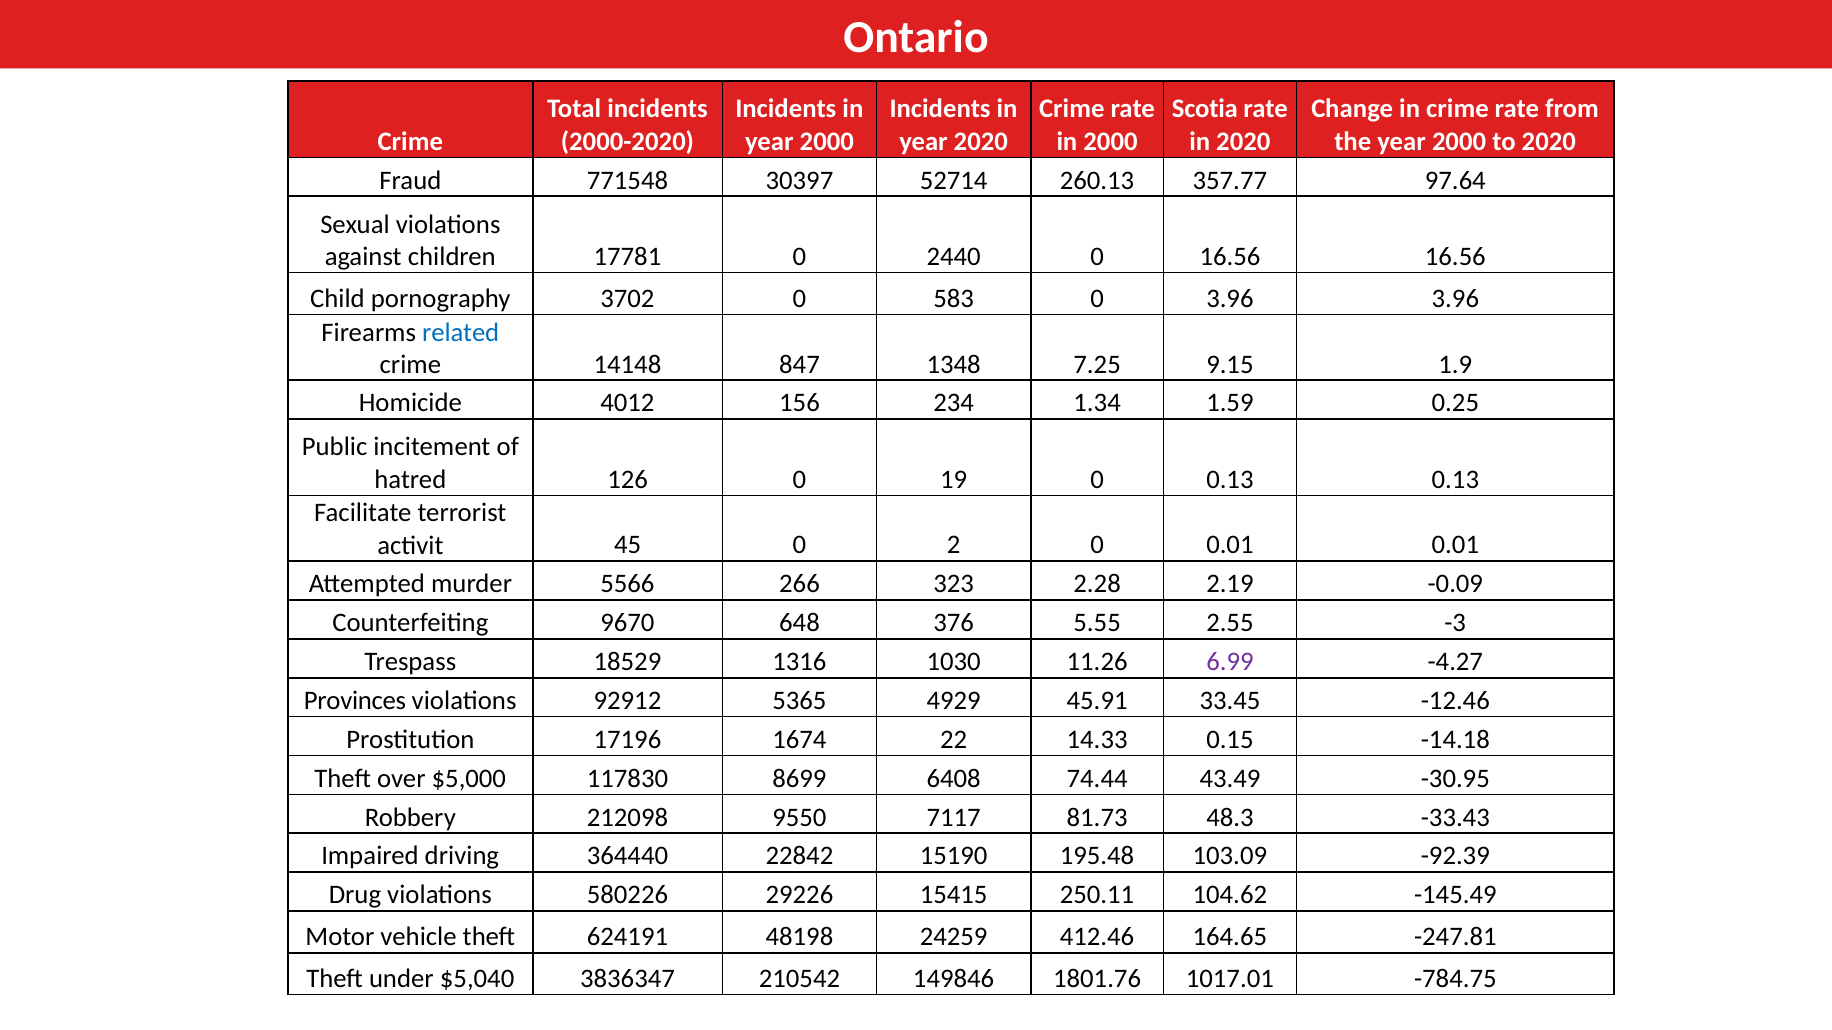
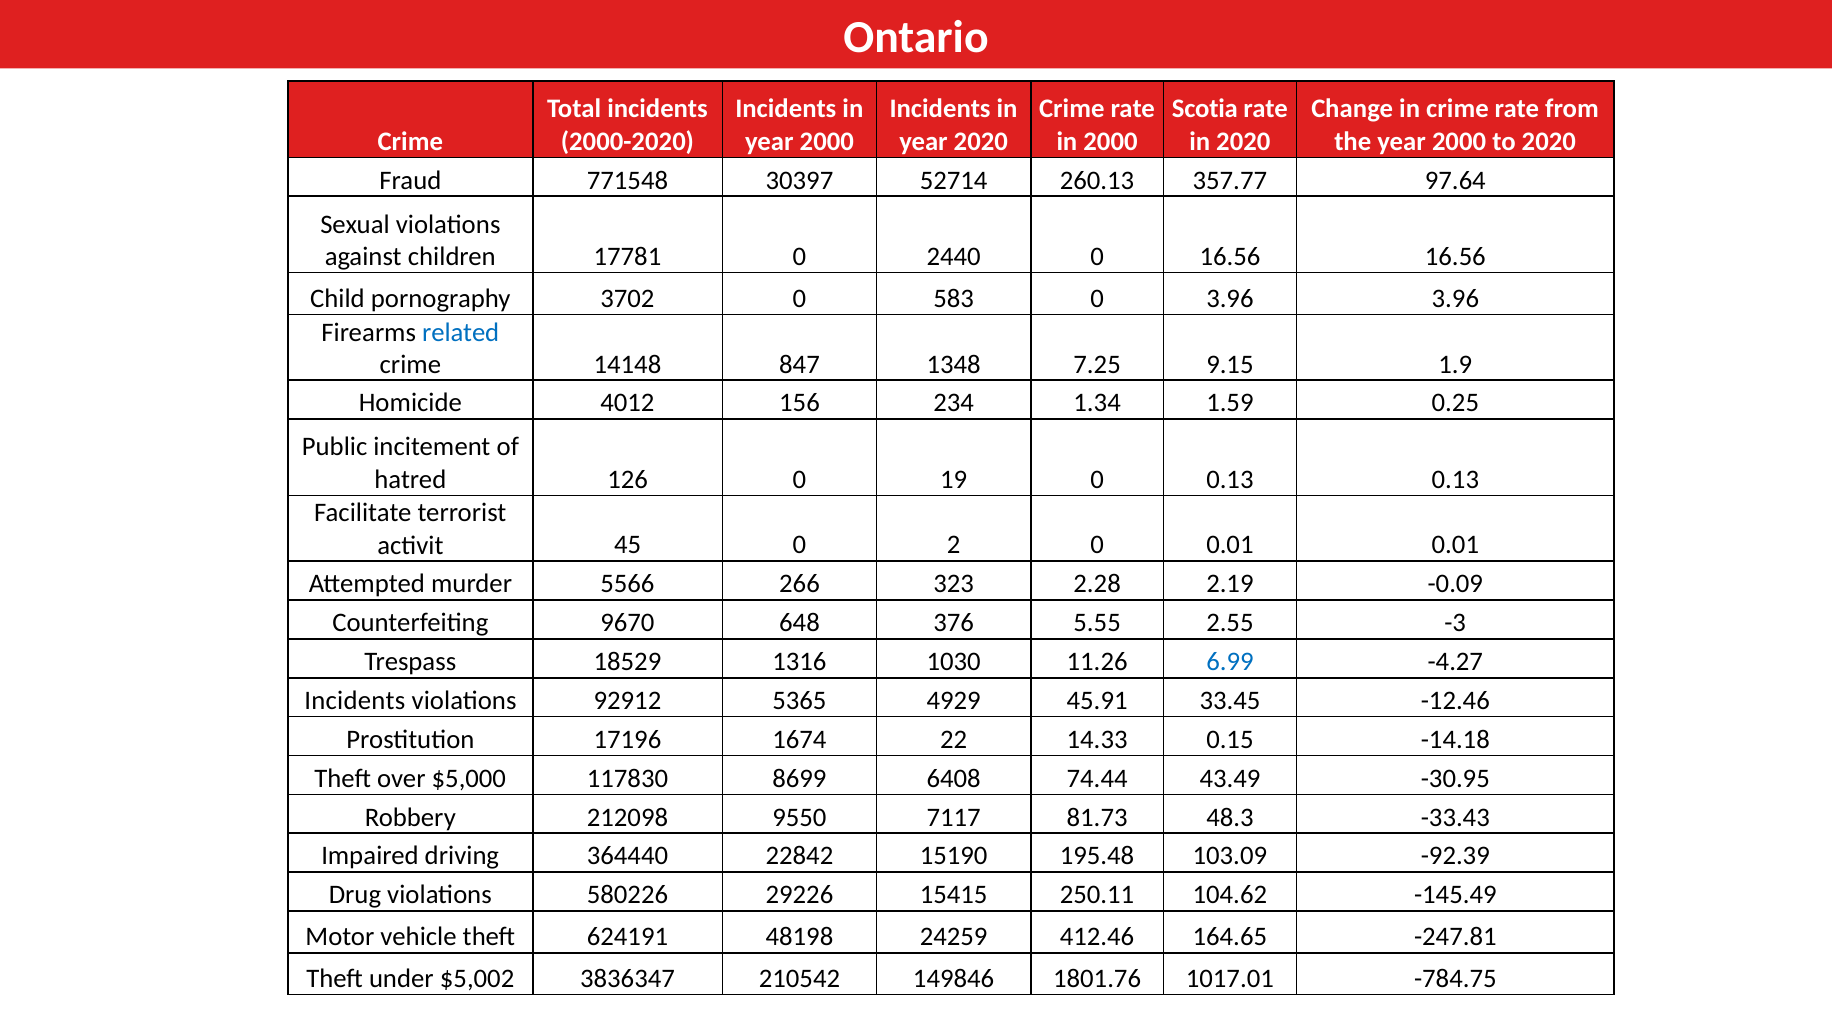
6.99 colour: purple -> blue
Provinces at (355, 701): Provinces -> Incidents
$5,040: $5,040 -> $5,002
